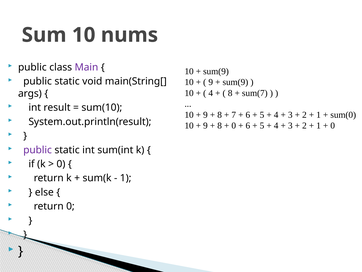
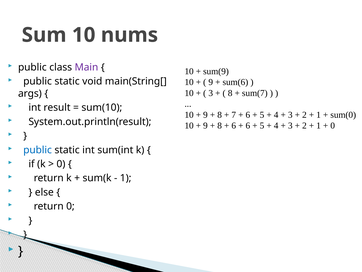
sum(9 at (235, 82): sum(9 -> sum(6
4 at (211, 93): 4 -> 3
0 at (234, 125): 0 -> 6
public at (38, 150) colour: purple -> blue
